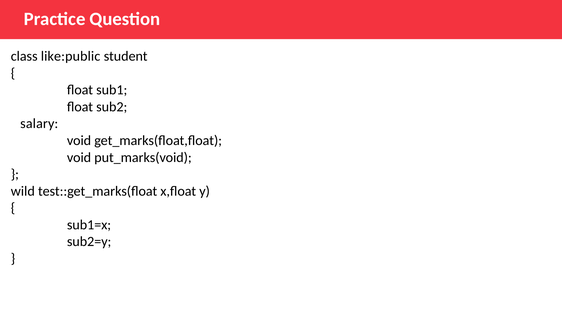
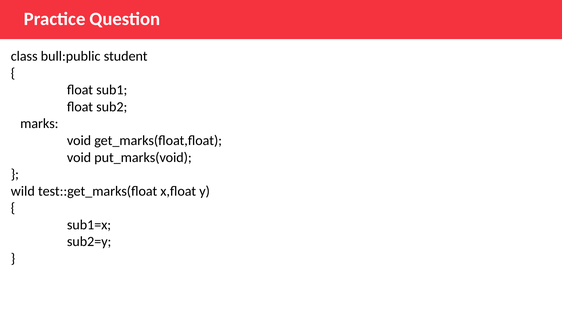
like:public: like:public -> bull:public
salary: salary -> marks
